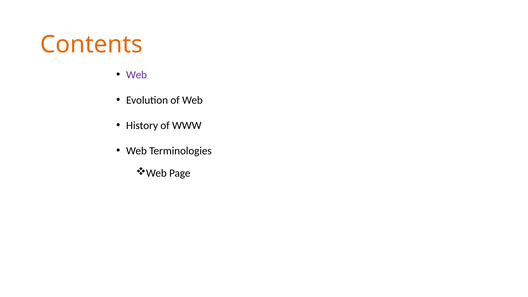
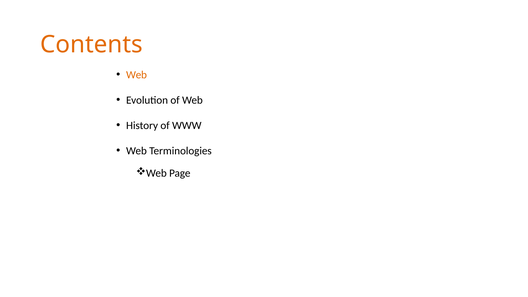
Web at (137, 75) colour: purple -> orange
